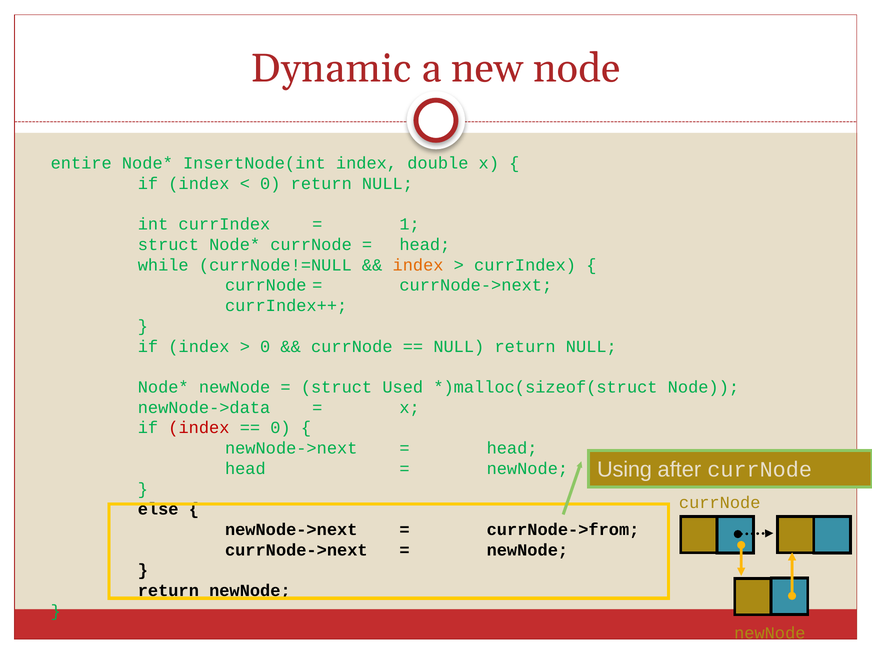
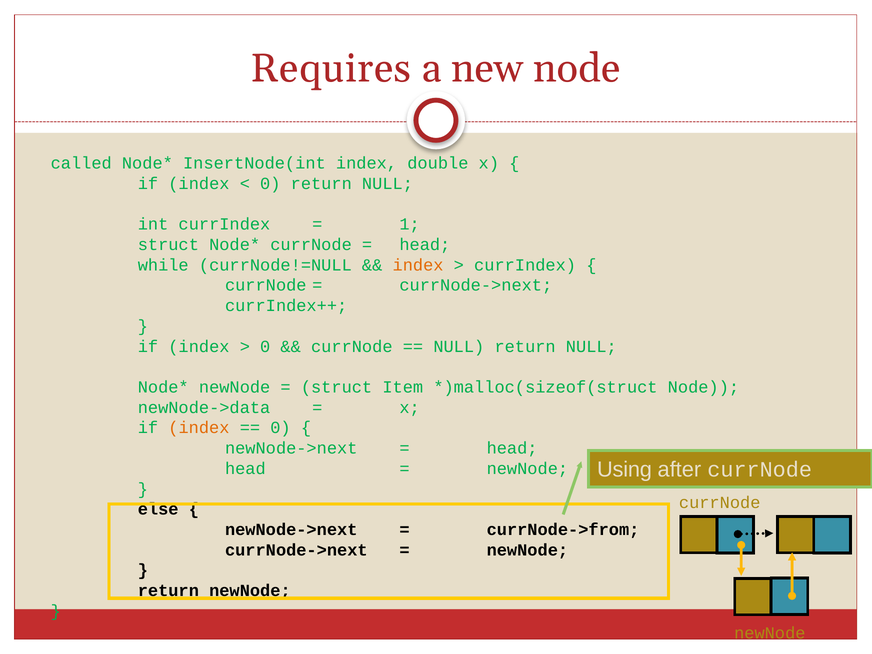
Dynamic: Dynamic -> Requires
entire: entire -> called
Used: Used -> Item
index at (199, 428) colour: red -> orange
